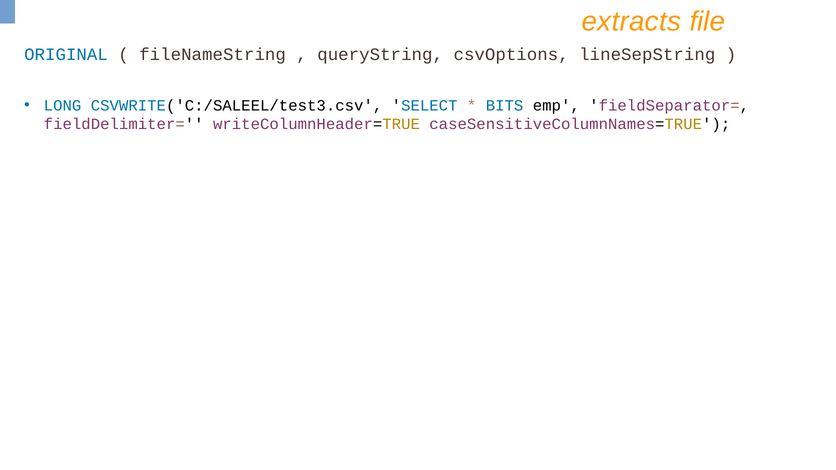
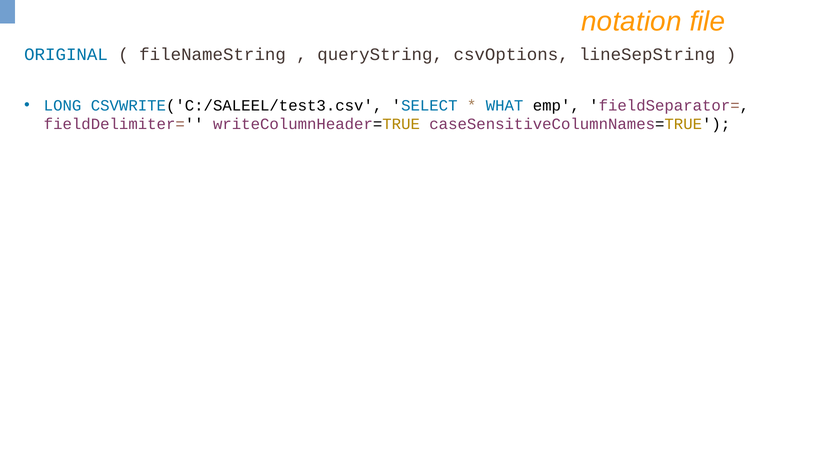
extracts: extracts -> notation
BITS: BITS -> WHAT
